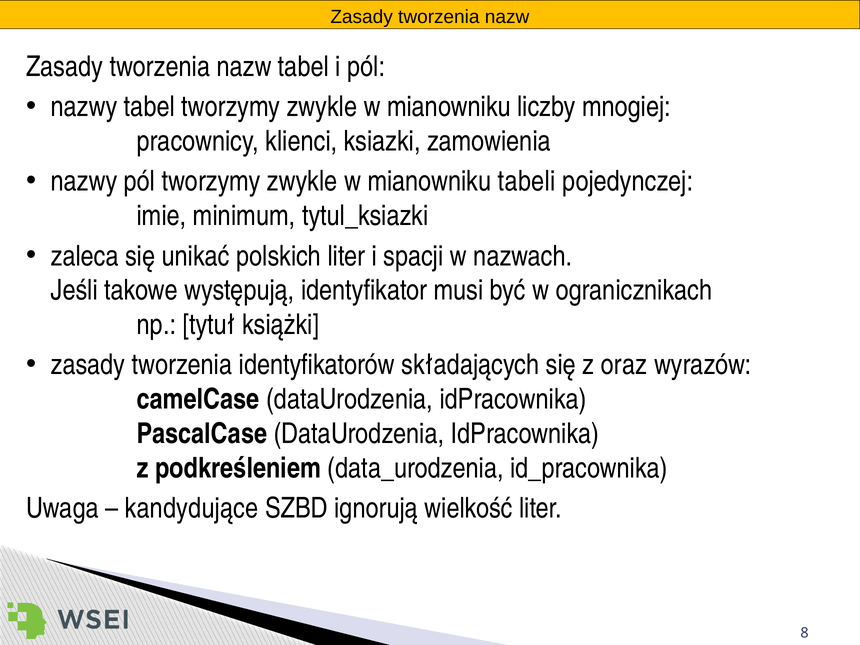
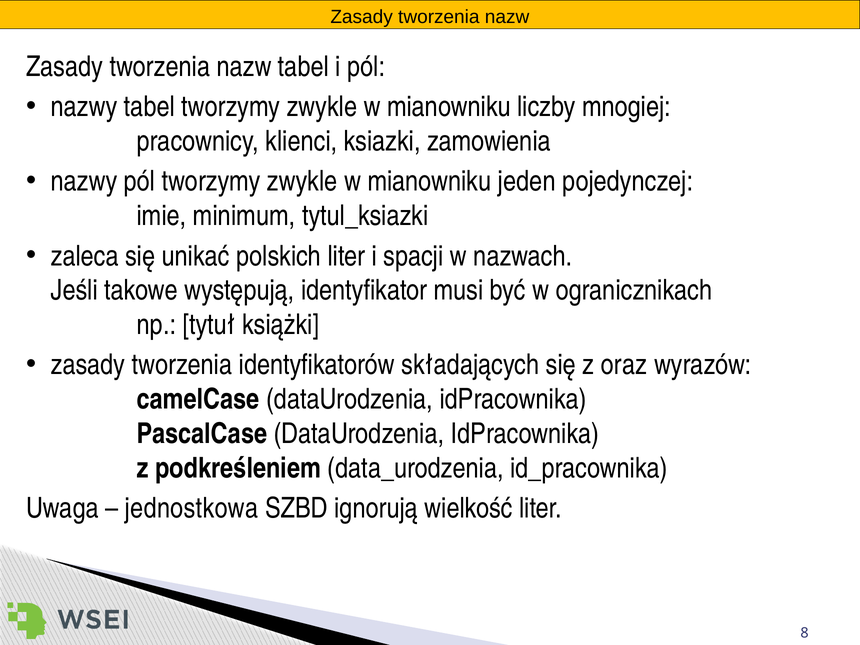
tabeli: tabeli -> jeden
kandydujące: kandydujące -> jednostkowa
